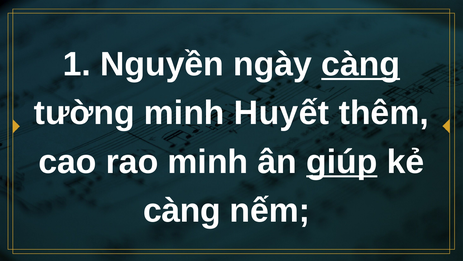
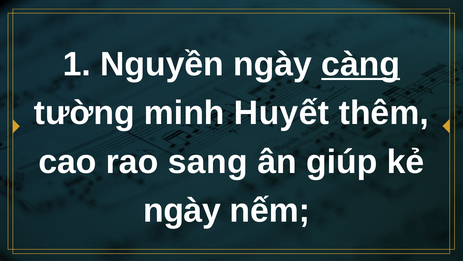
rao minh: minh -> sang
giúp underline: present -> none
càng at (182, 210): càng -> ngày
